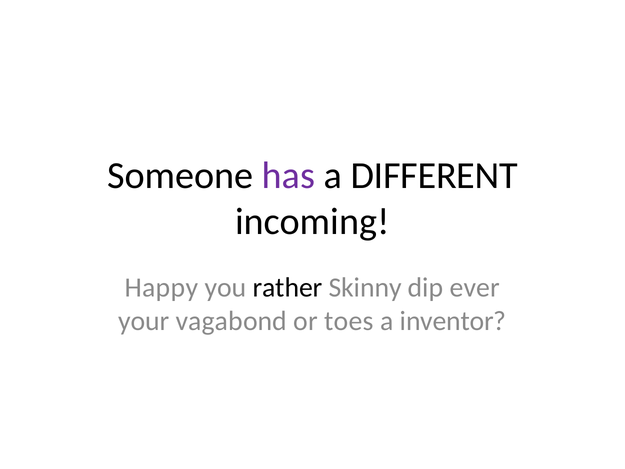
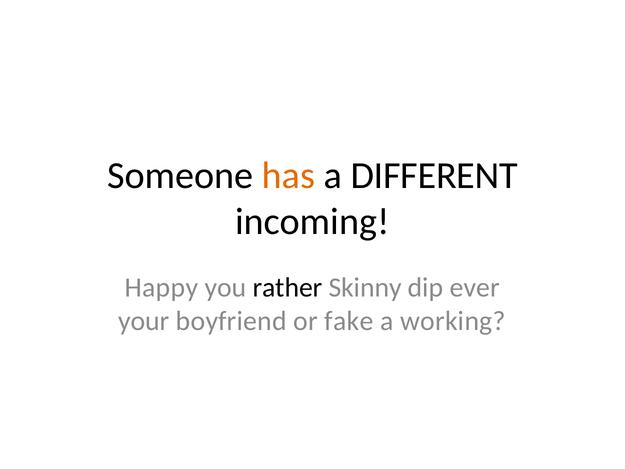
has colour: purple -> orange
vagabond: vagabond -> boyfriend
toes: toes -> fake
inventor: inventor -> working
